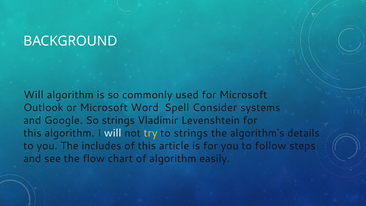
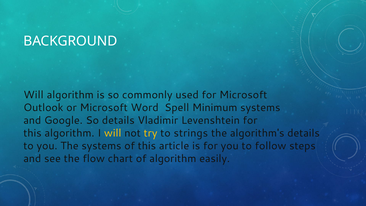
Consider: Consider -> Minimum
So strings: strings -> details
will at (113, 133) colour: white -> yellow
The includes: includes -> systems
